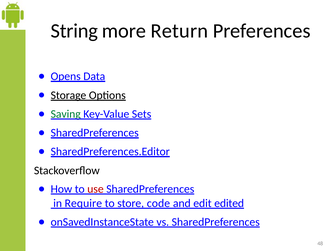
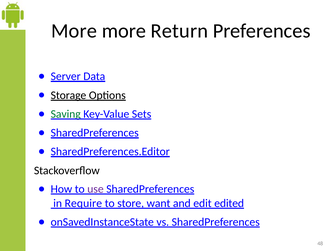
String at (74, 31): String -> More
Opens: Opens -> Server
use colour: red -> purple
code: code -> want
